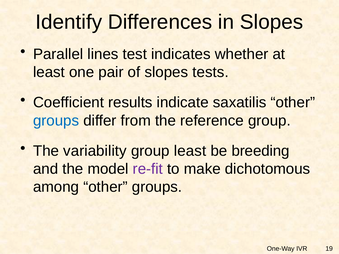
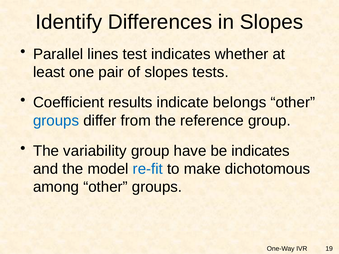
saxatilis: saxatilis -> belongs
group least: least -> have
be breeding: breeding -> indicates
re-fit colour: purple -> blue
